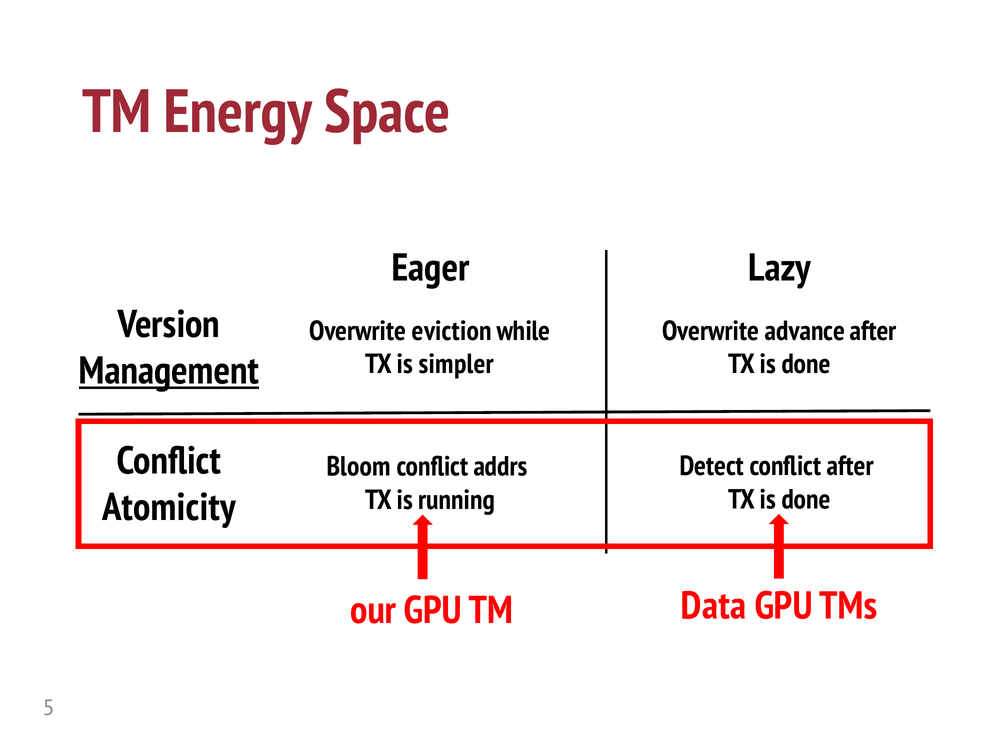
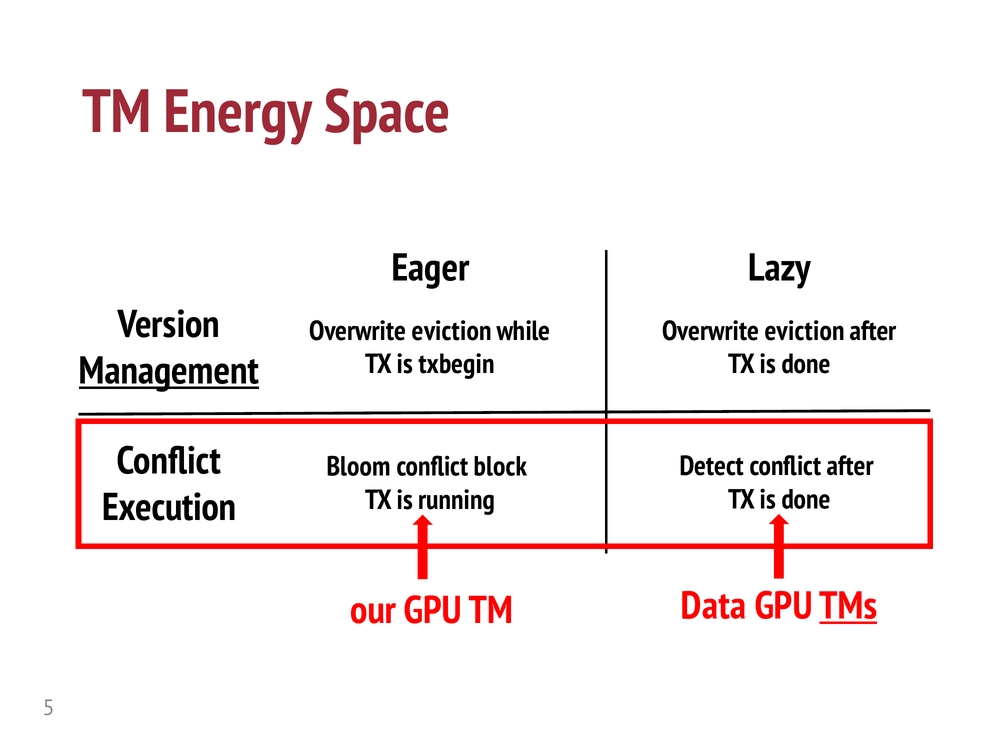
advance at (805, 331): advance -> eviction
simpler: simpler -> txbegin
addrs: addrs -> block
Atomicity: Atomicity -> Execution
TMs underline: none -> present
